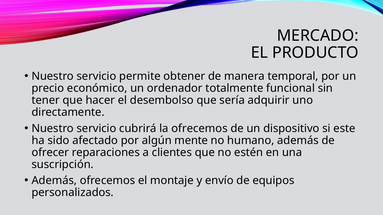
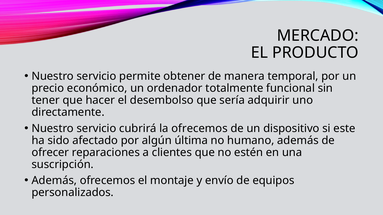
mente: mente -> última
